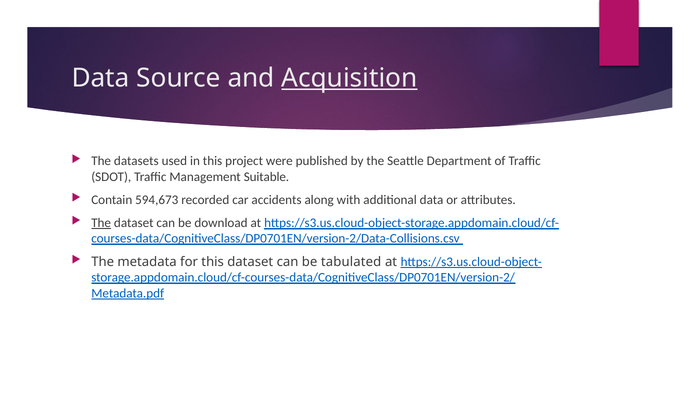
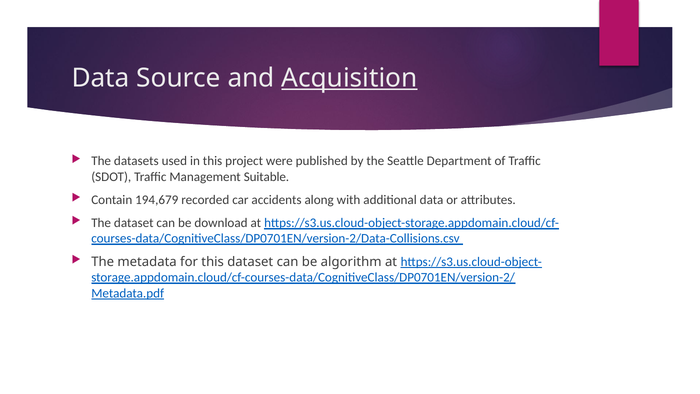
594,673: 594,673 -> 194,679
The at (101, 223) underline: present -> none
tabulated: tabulated -> algorithm
